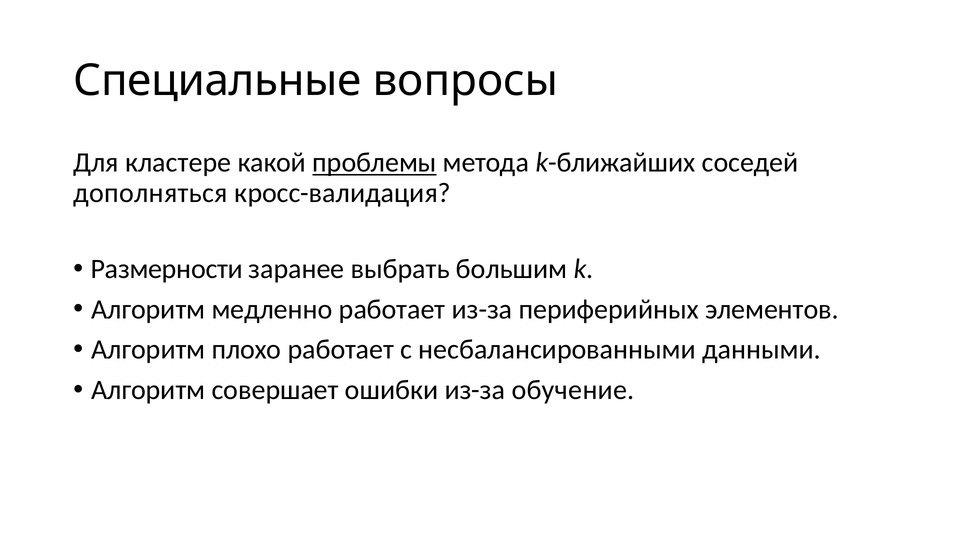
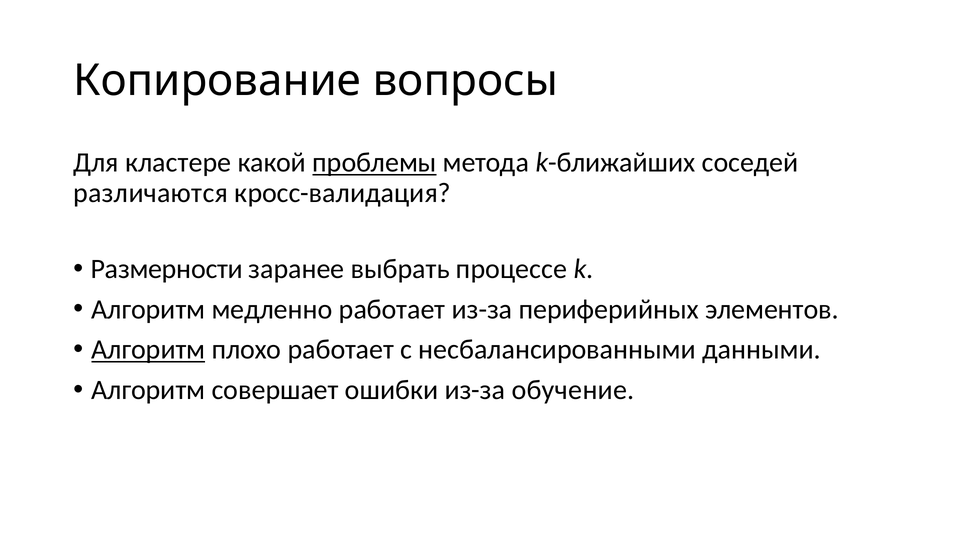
Специальные: Специальные -> Копирование
дополняться: дополняться -> различаются
большим: большим -> процессе
Алгоритм at (148, 349) underline: none -> present
